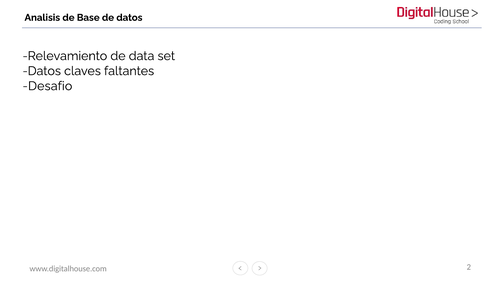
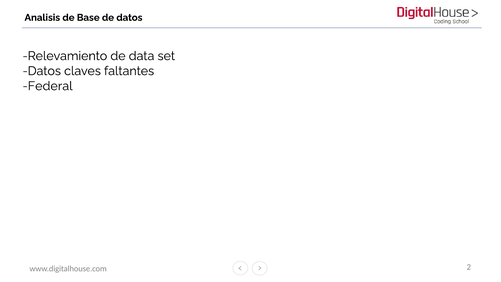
Desafio: Desafio -> Federal
